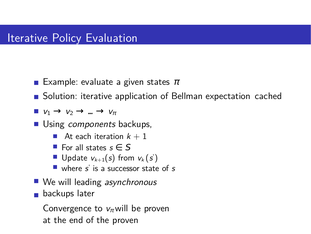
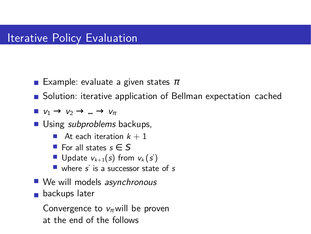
components: components -> subproblems
leading: leading -> models
the proven: proven -> follows
